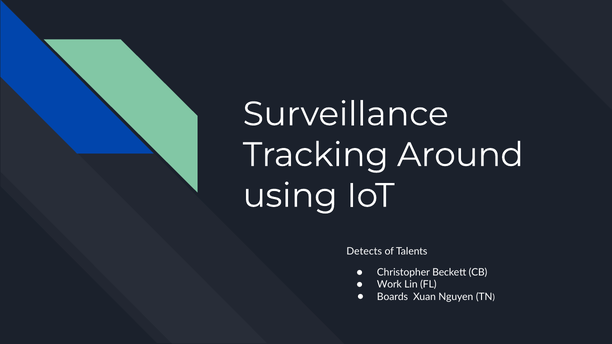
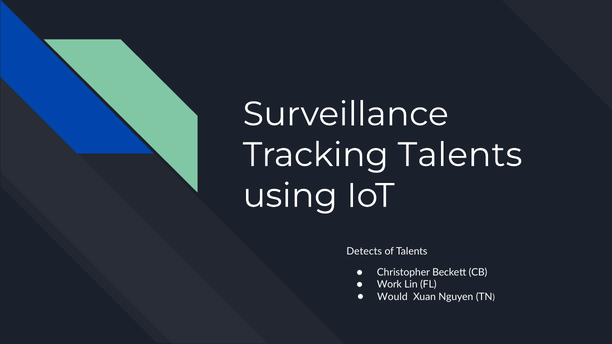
Tracking Around: Around -> Talents
Boards: Boards -> Would
